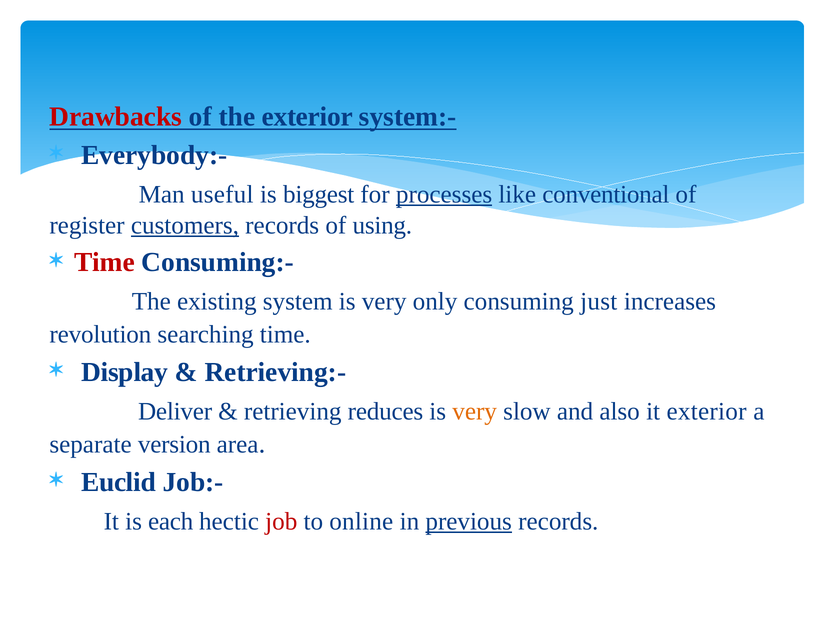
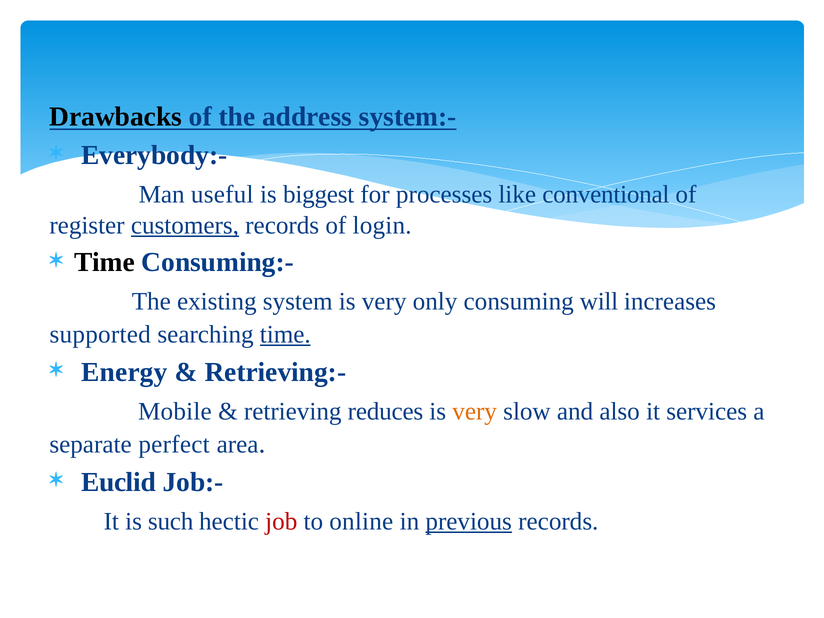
Drawbacks colour: red -> black
the exterior: exterior -> address
processes underline: present -> none
using: using -> login
Time at (104, 262) colour: red -> black
just: just -> will
revolution: revolution -> supported
time at (285, 335) underline: none -> present
Display: Display -> Energy
Deliver: Deliver -> Mobile
it exterior: exterior -> services
version: version -> perfect
each: each -> such
